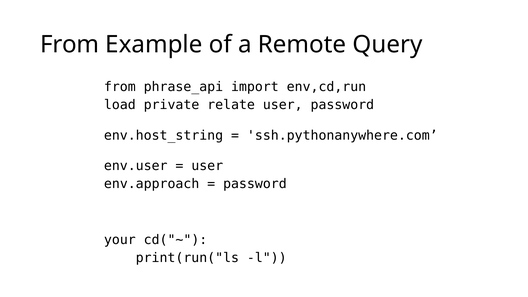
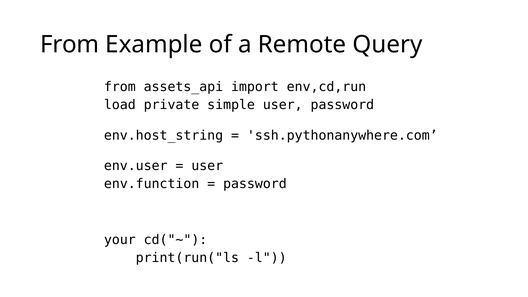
phrase_api: phrase_api -> assets_api
relate: relate -> simple
env.approach: env.approach -> env.function
